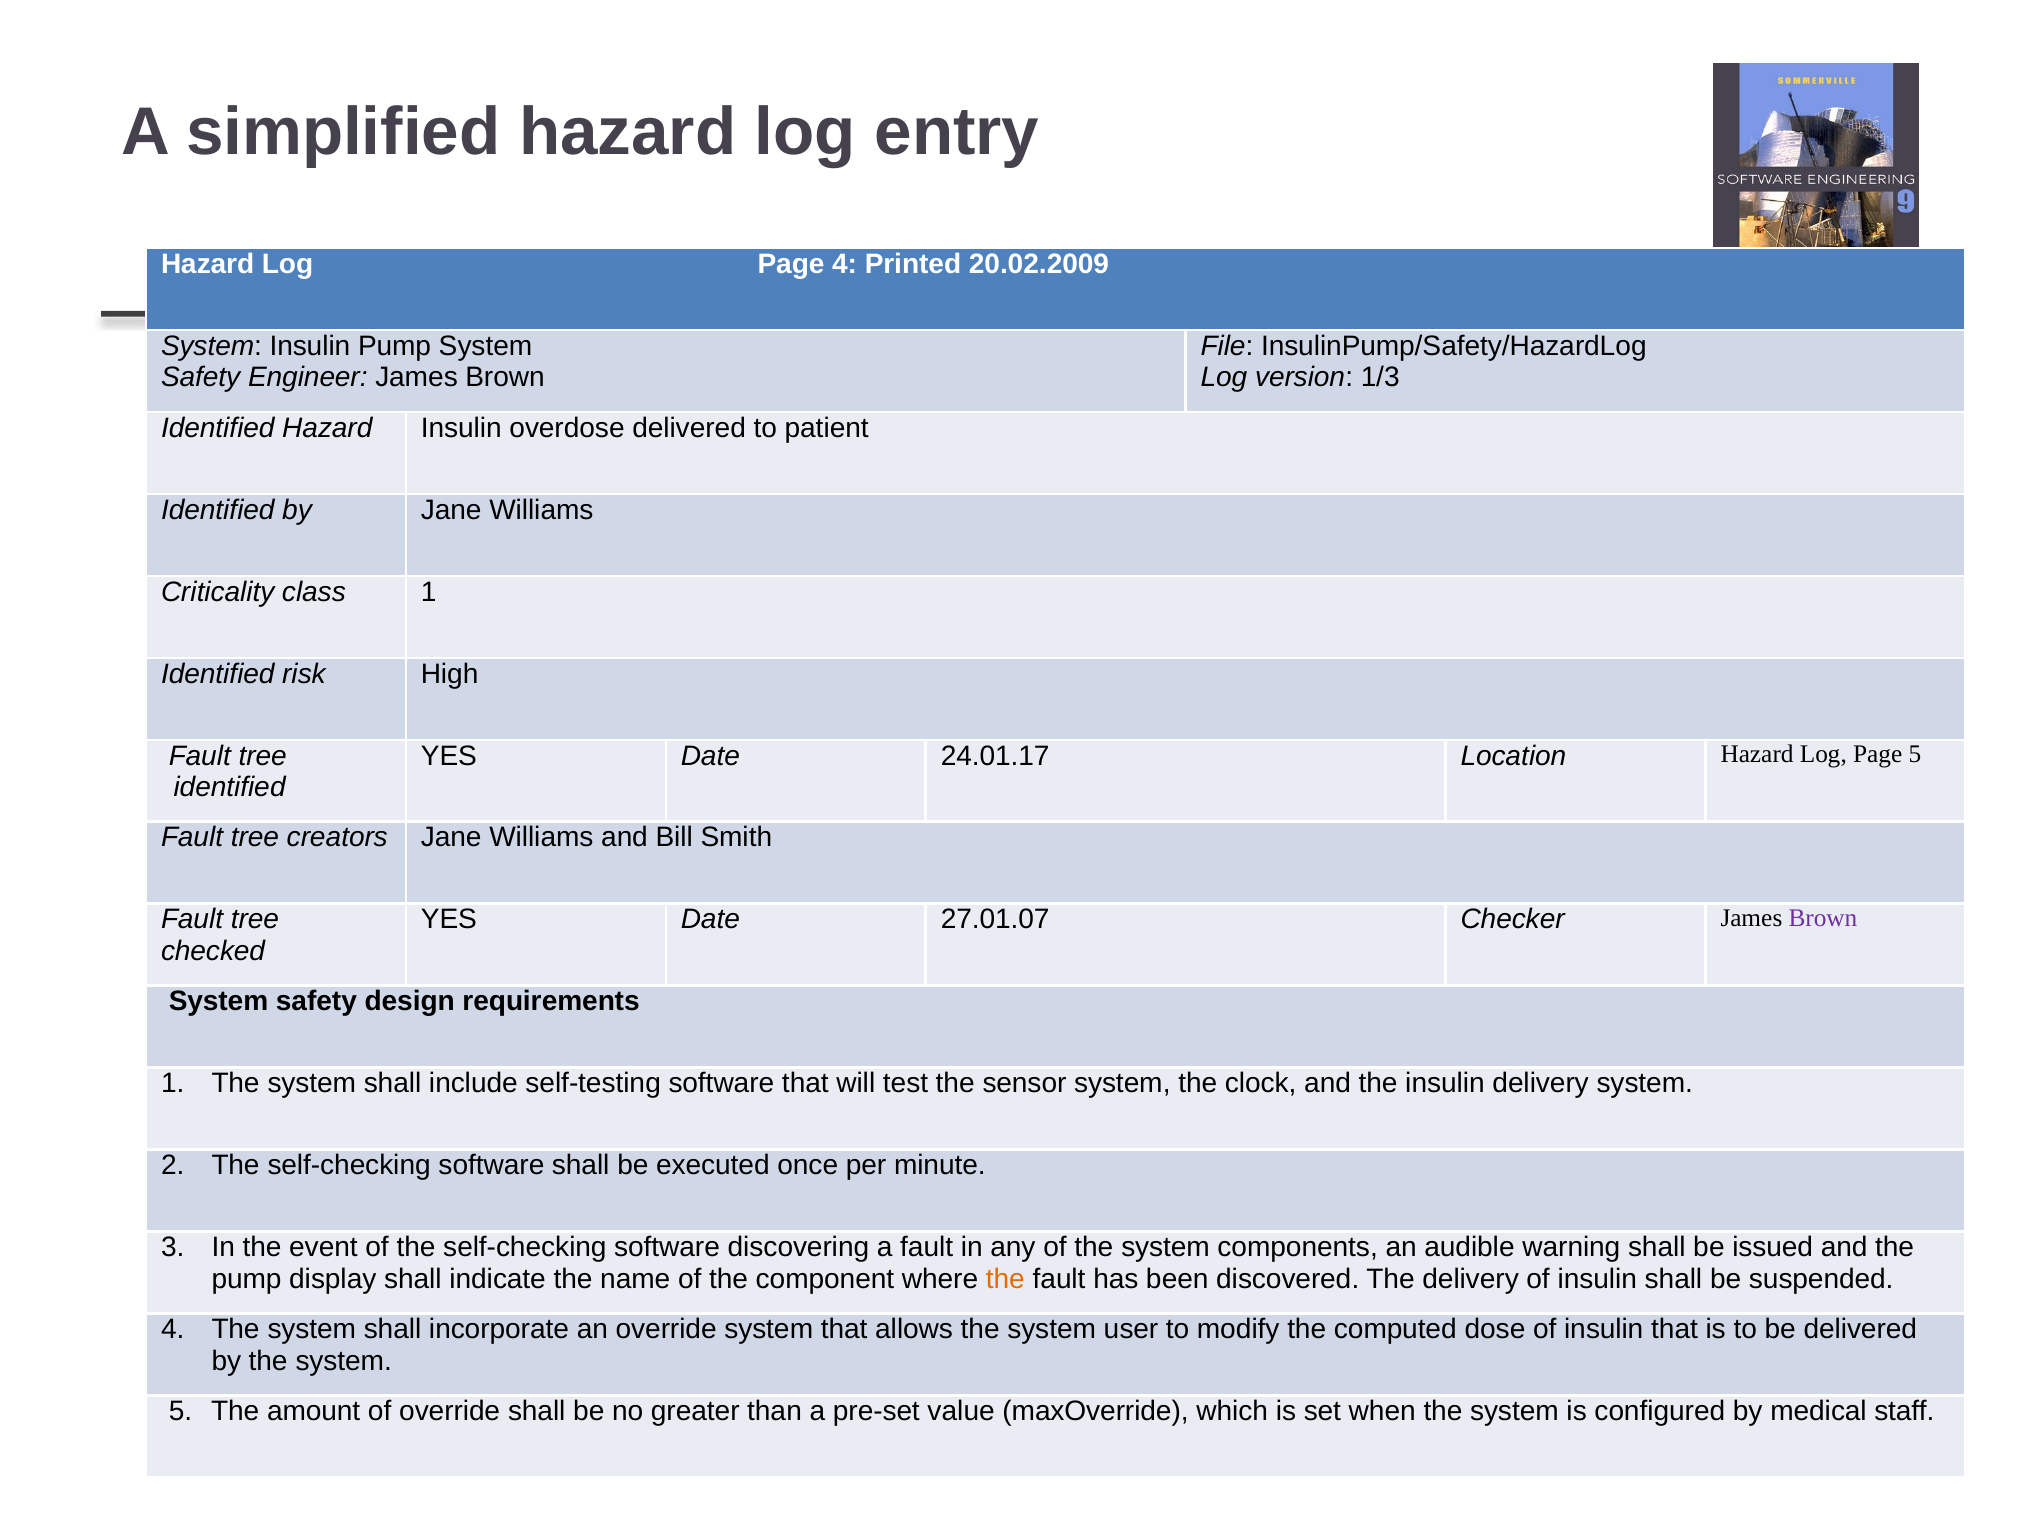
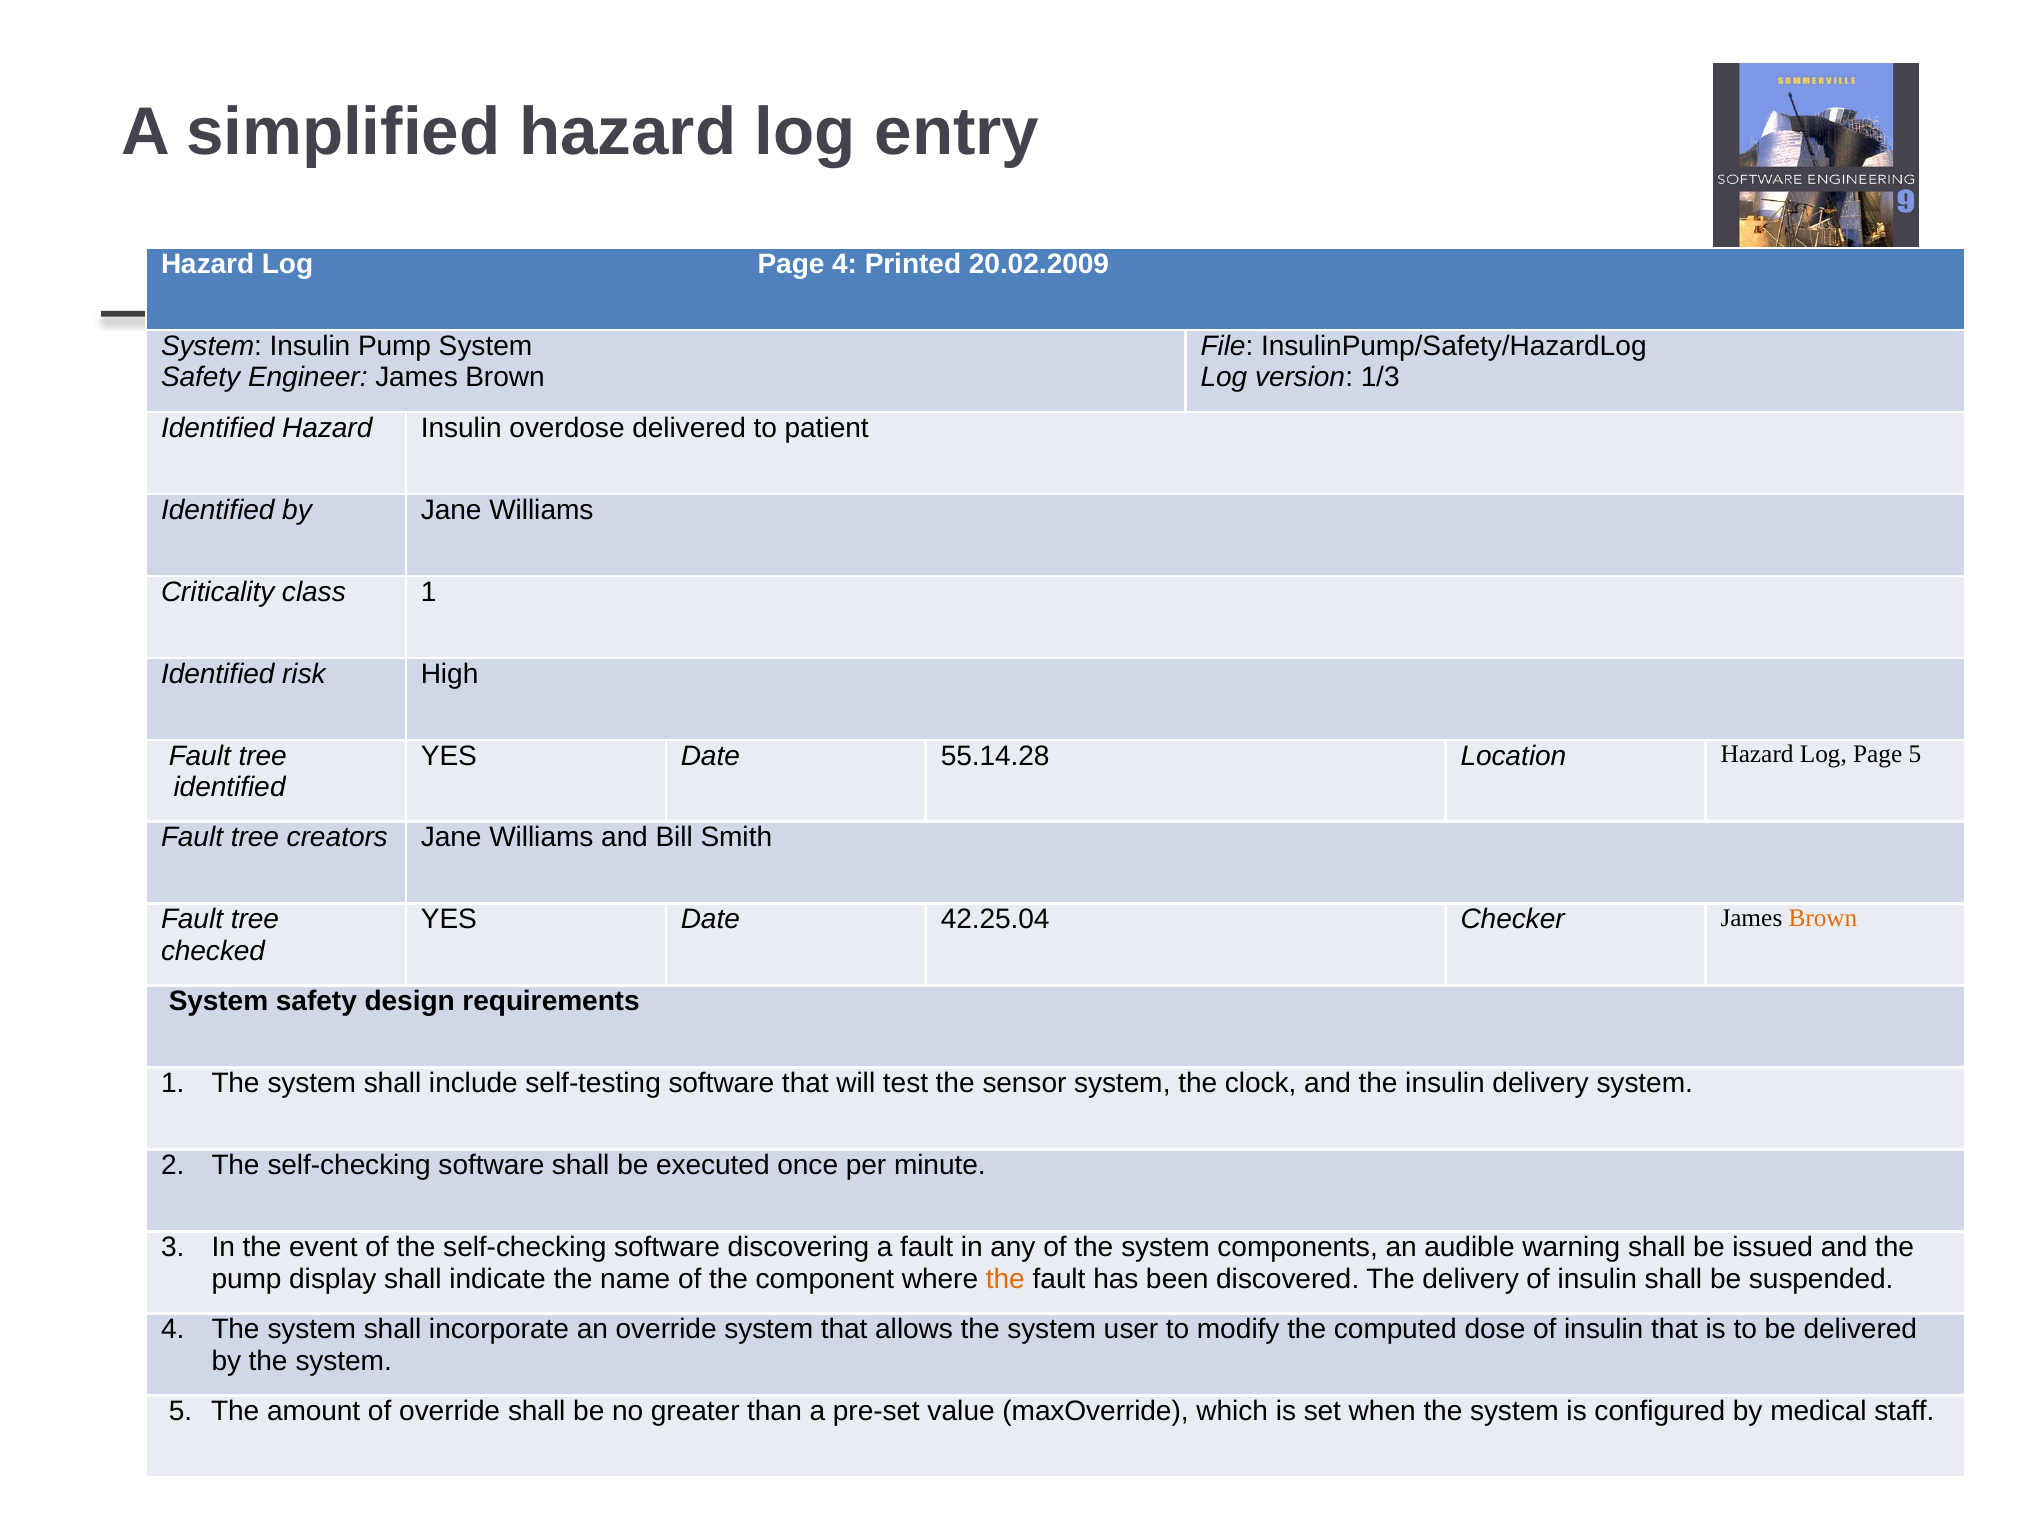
24.01.17: 24.01.17 -> 55.14.28
27.01.07: 27.01.07 -> 42.25.04
Brown at (1823, 918) colour: purple -> orange
